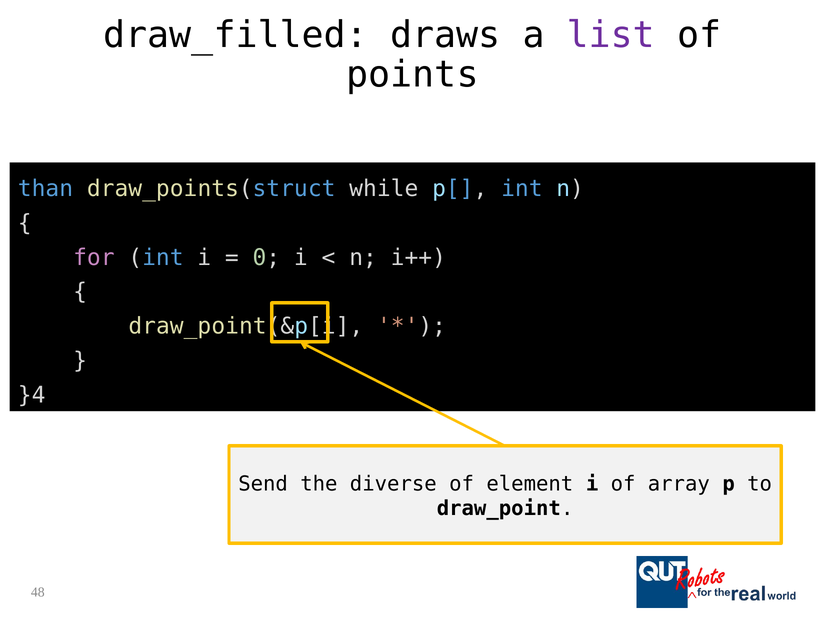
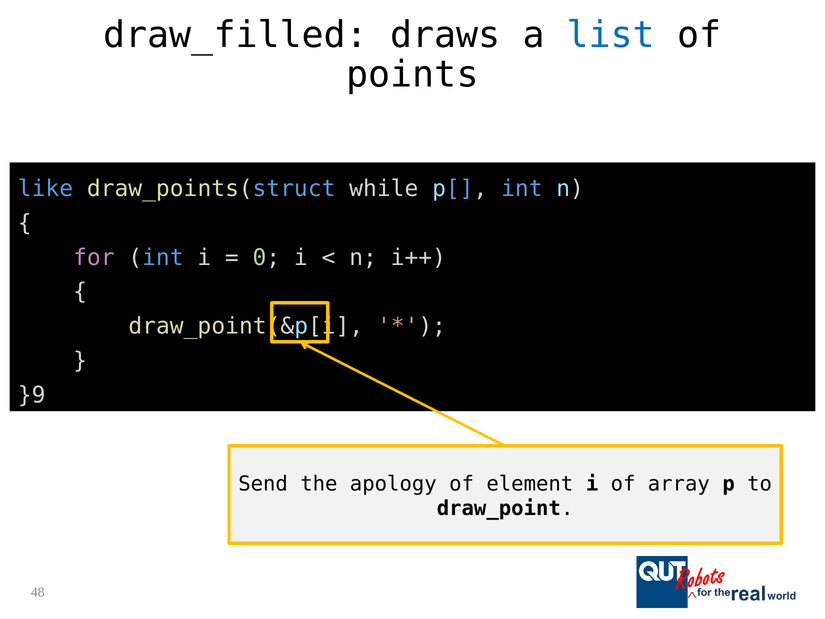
list colour: purple -> blue
than: than -> like
}4: }4 -> }9
diverse: diverse -> apology
